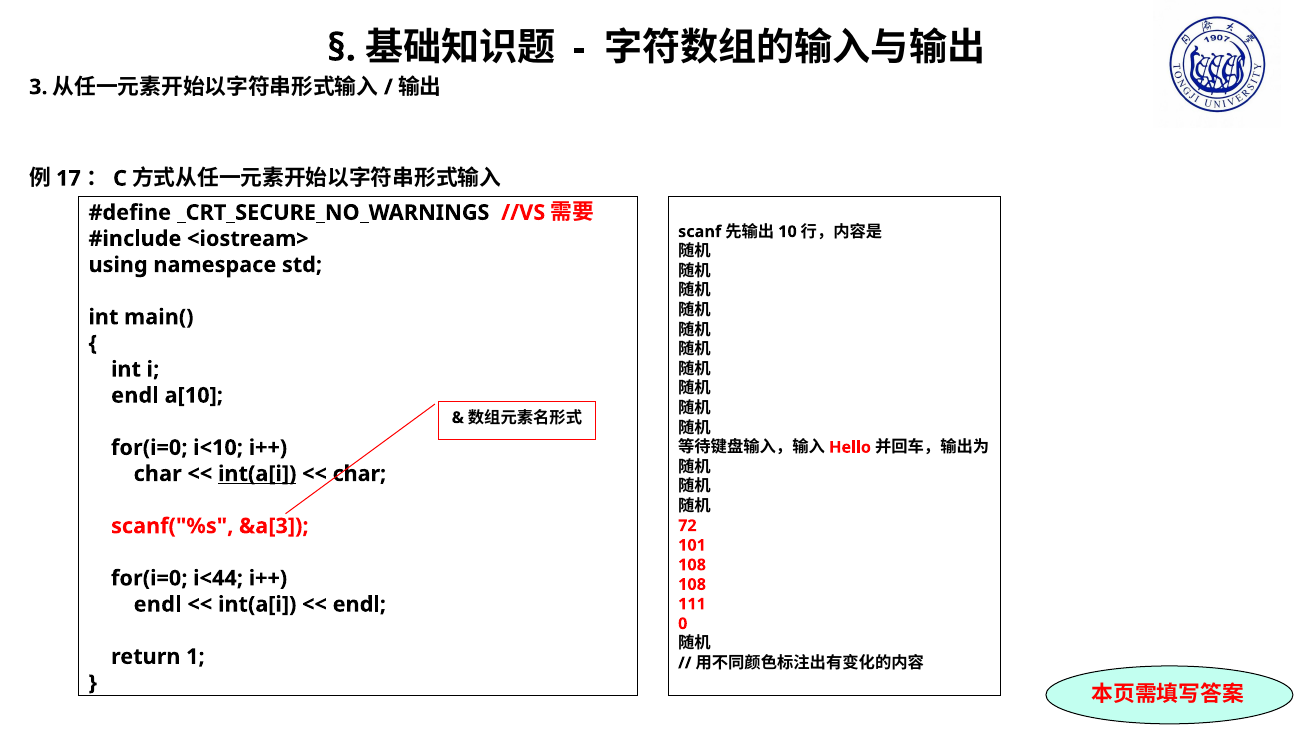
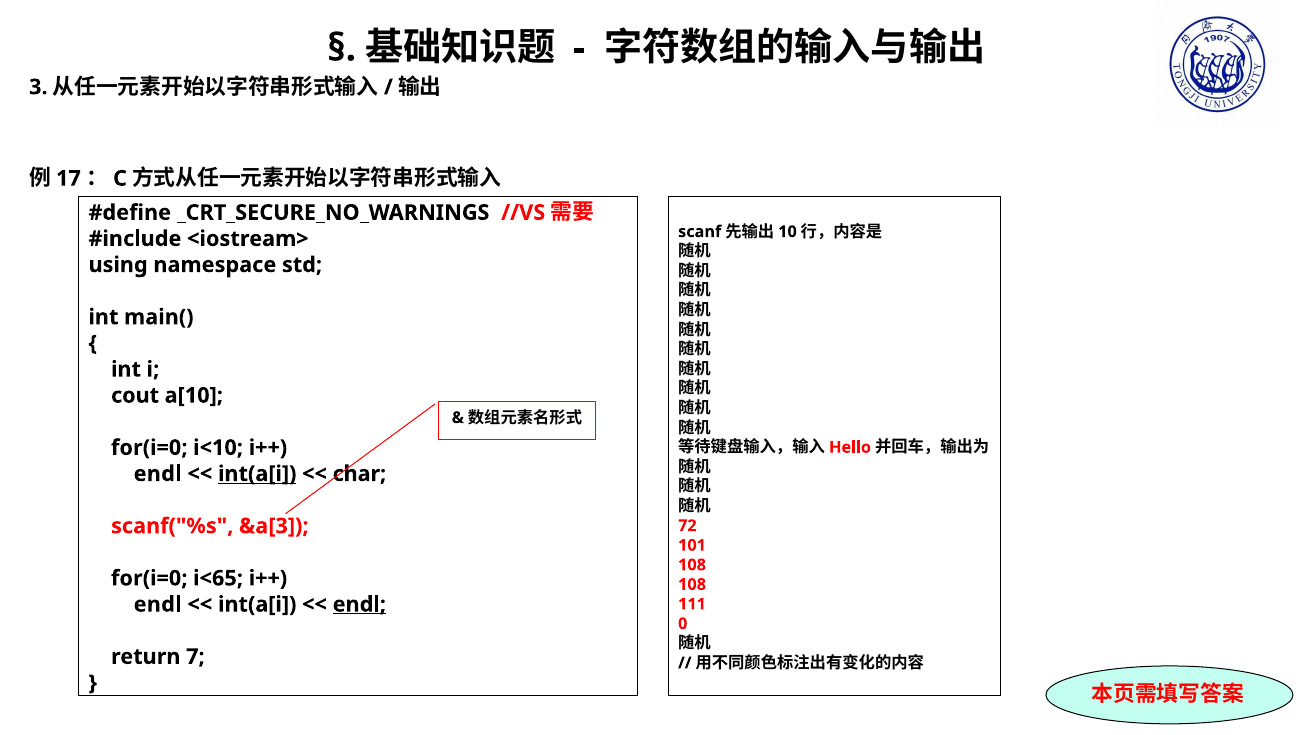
endl at (135, 396): endl -> cout
char at (158, 474): char -> endl
i<44: i<44 -> i<65
endl at (359, 605) underline: none -> present
1: 1 -> 7
